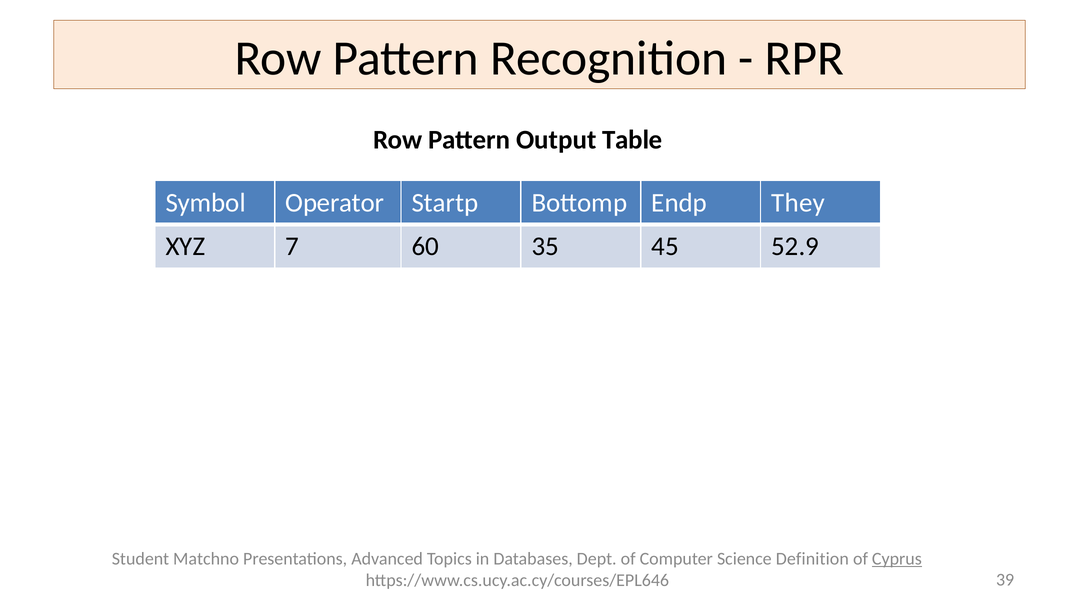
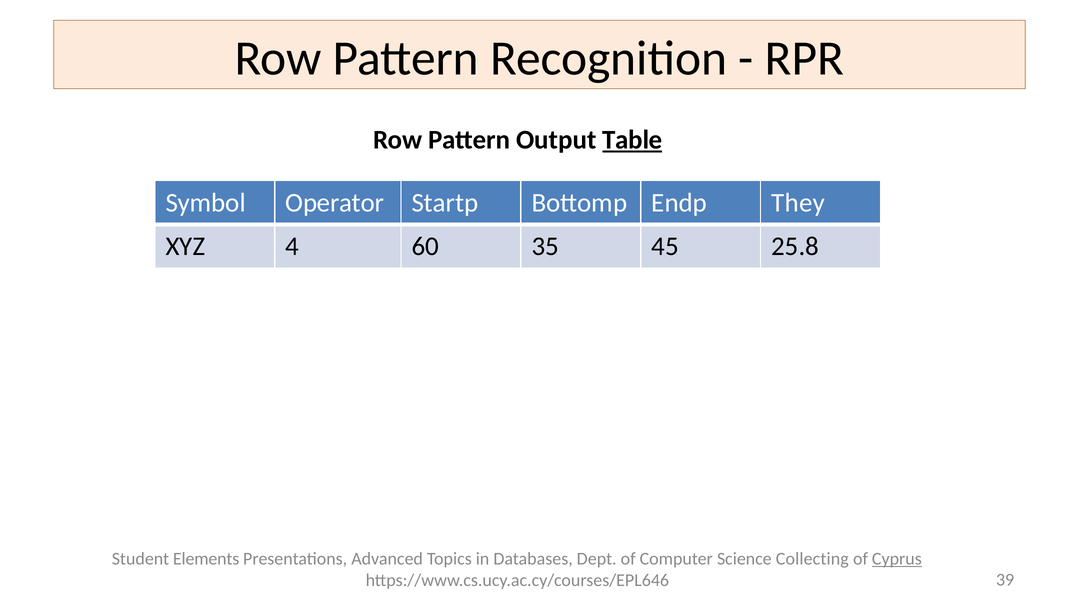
Table underline: none -> present
7: 7 -> 4
52.9: 52.9 -> 25.8
Matchno: Matchno -> Elements
Definition: Definition -> Collecting
